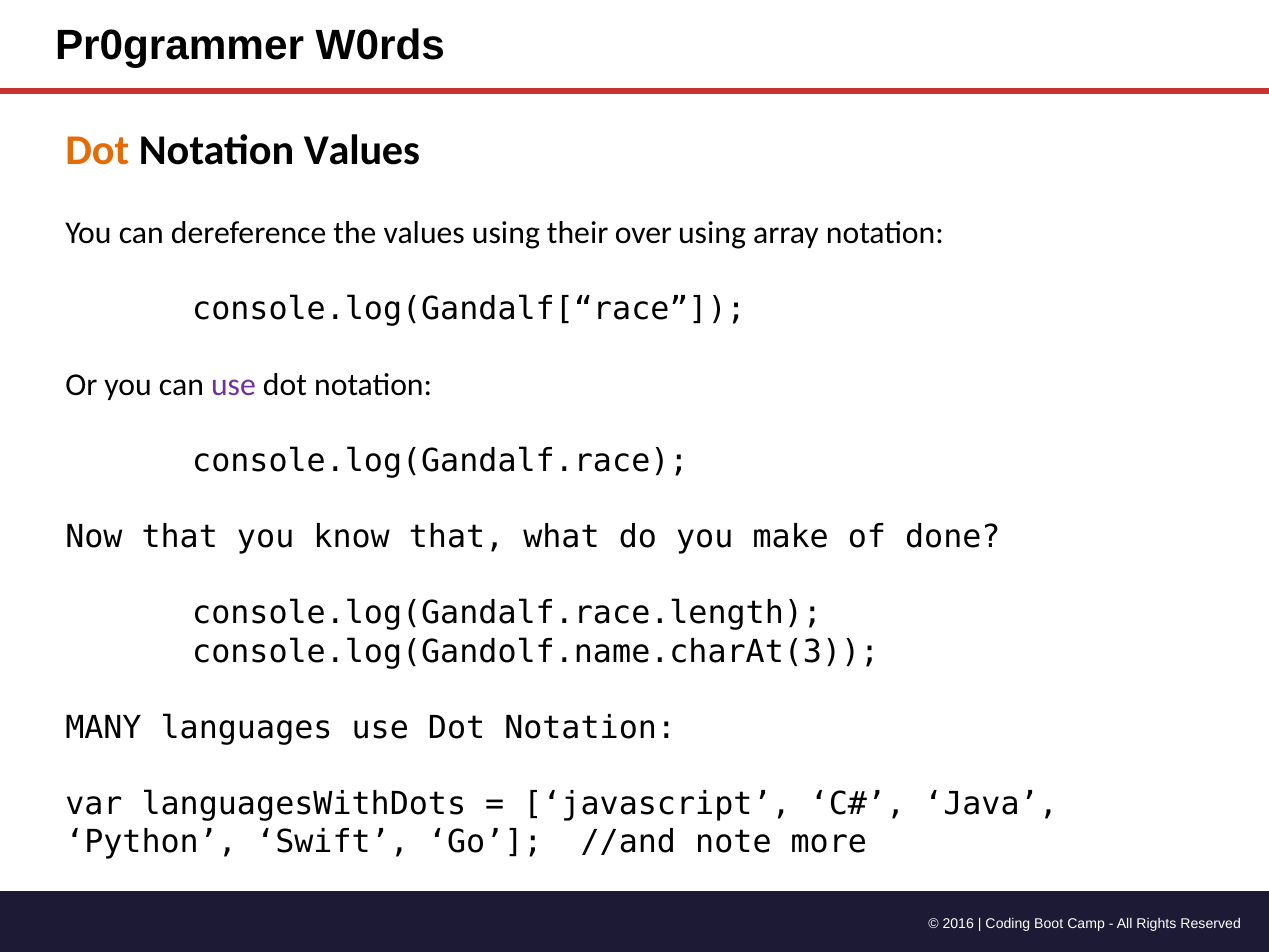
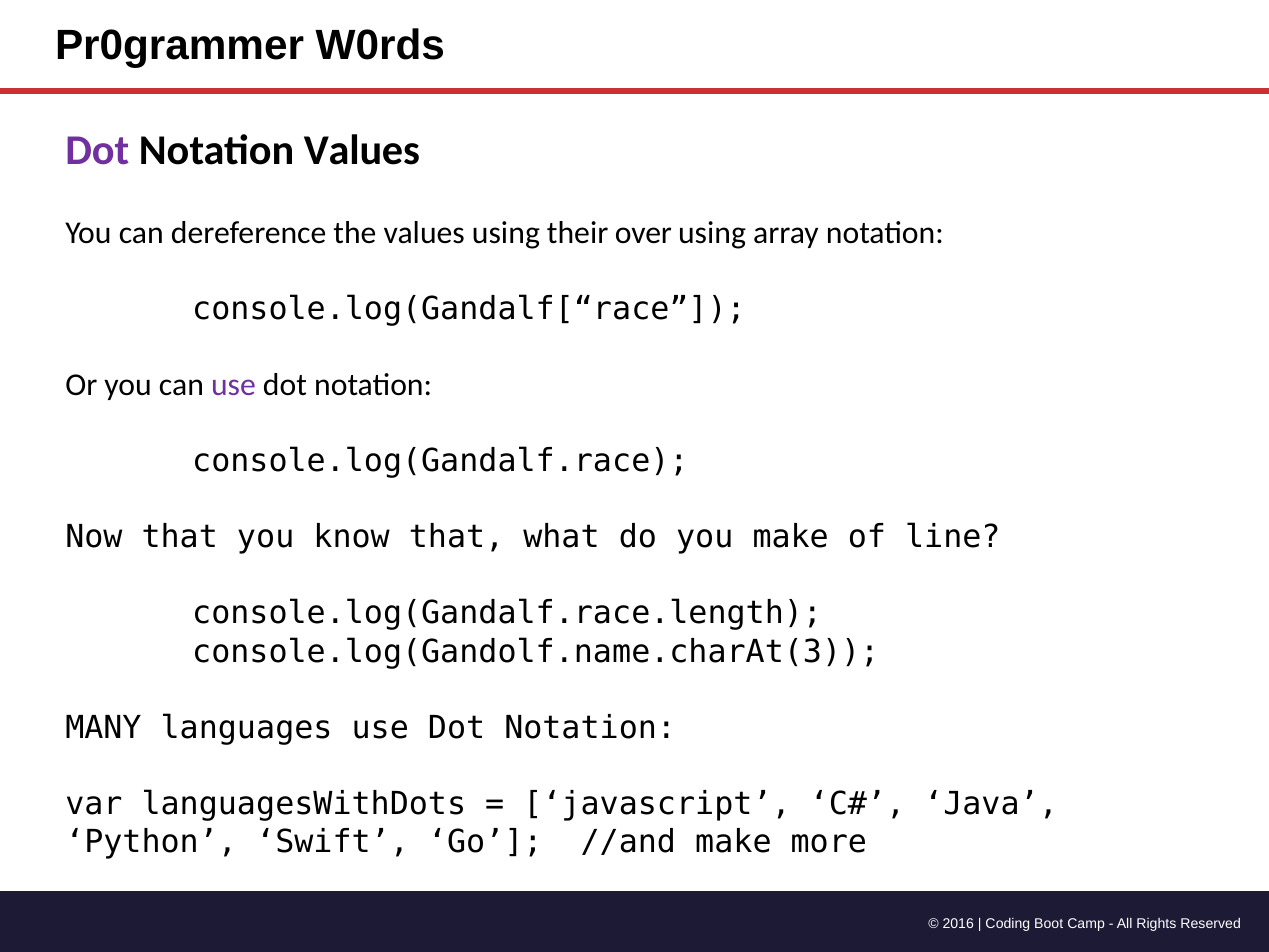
Dot at (97, 151) colour: orange -> purple
done: done -> line
//and note: note -> make
